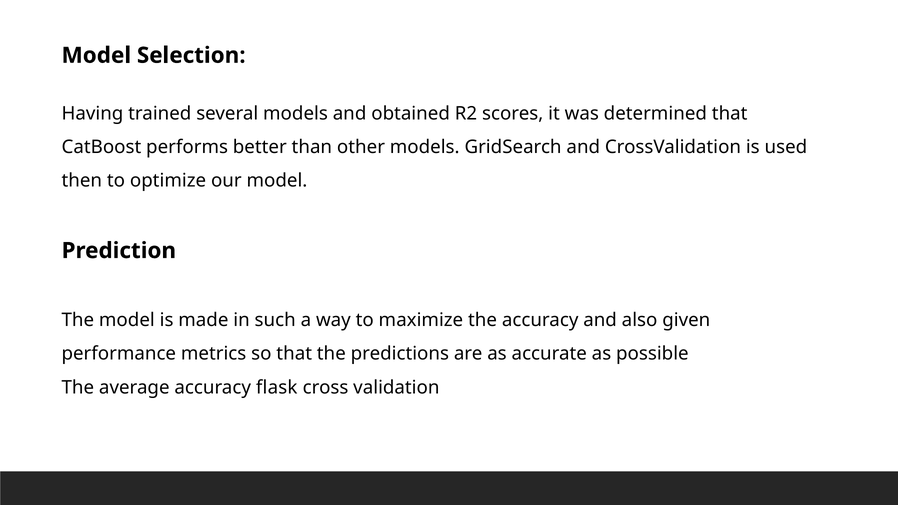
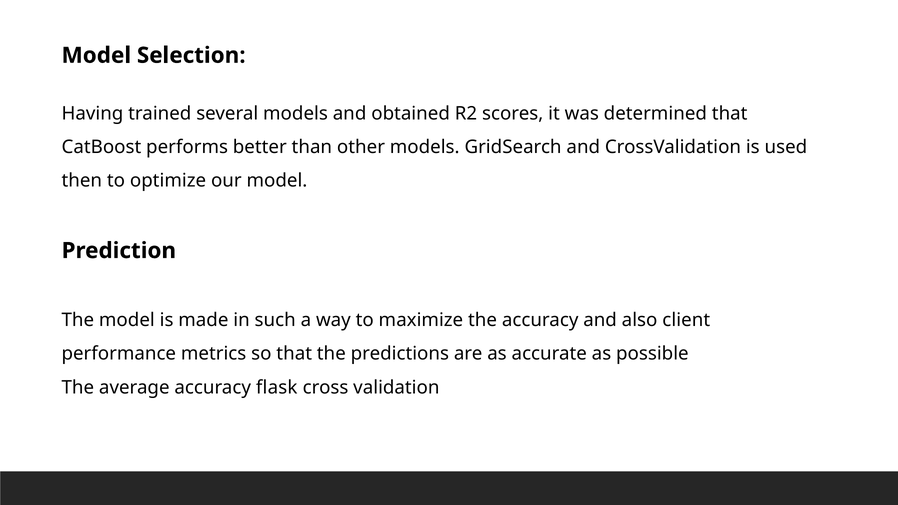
given: given -> client
